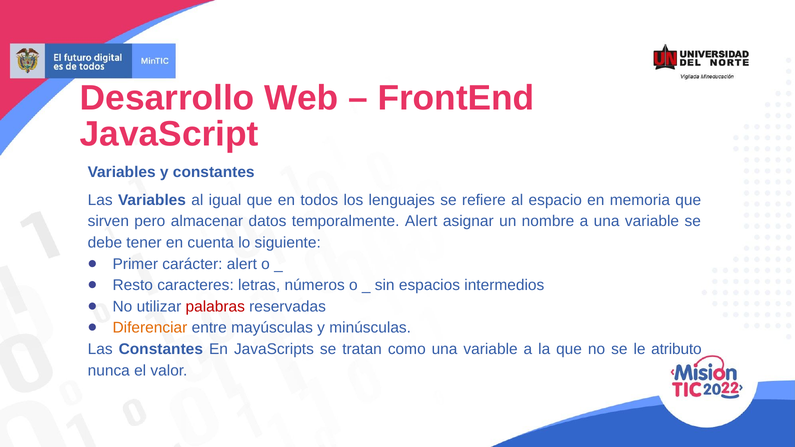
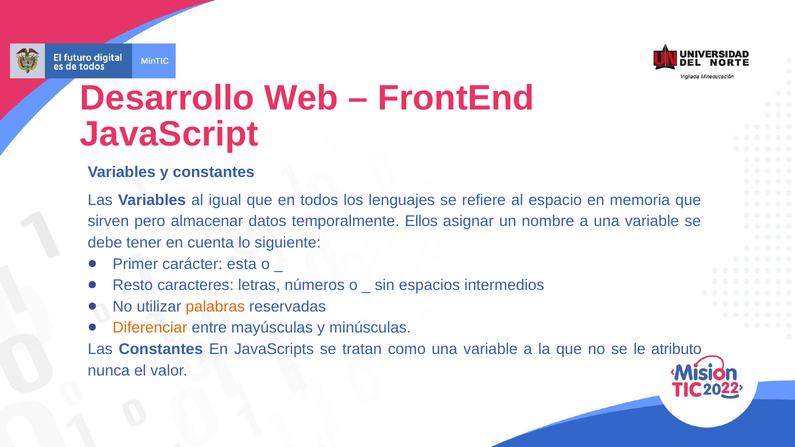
temporalmente Alert: Alert -> Ellos
carácter alert: alert -> esta
palabras colour: red -> orange
